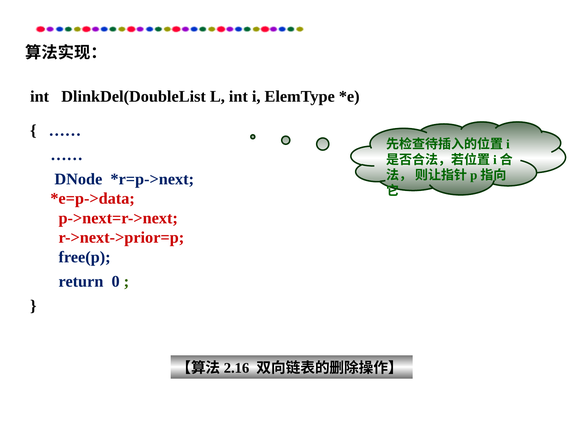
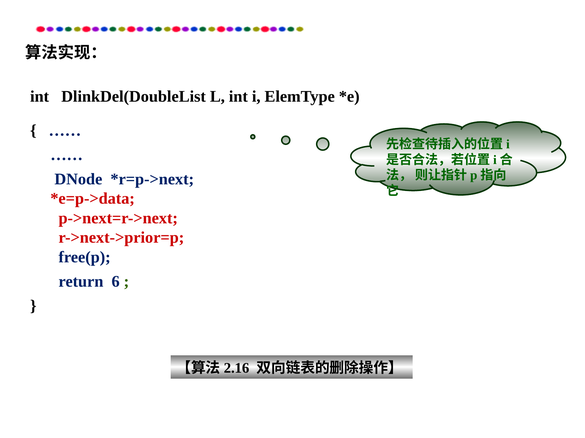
0: 0 -> 6
